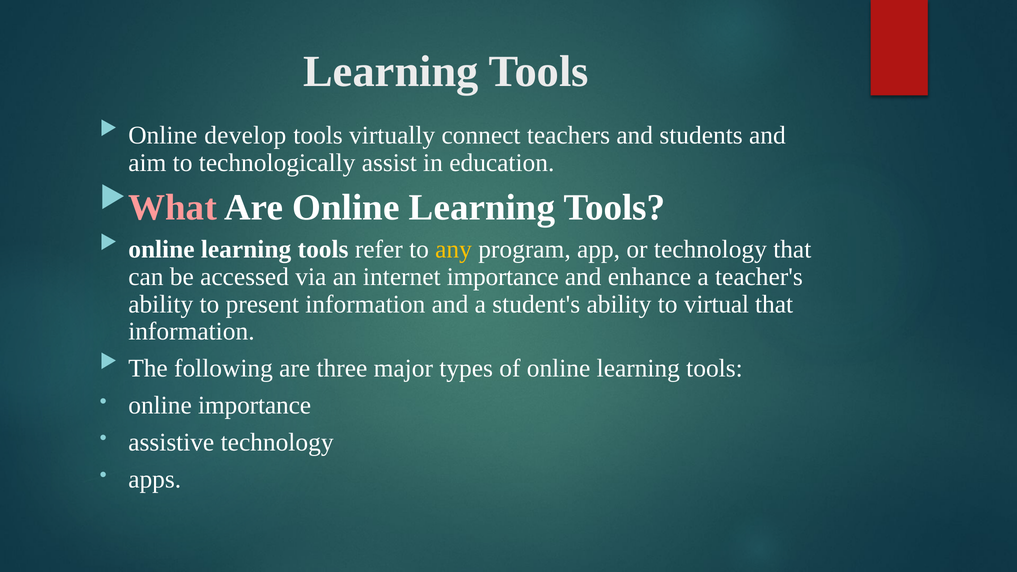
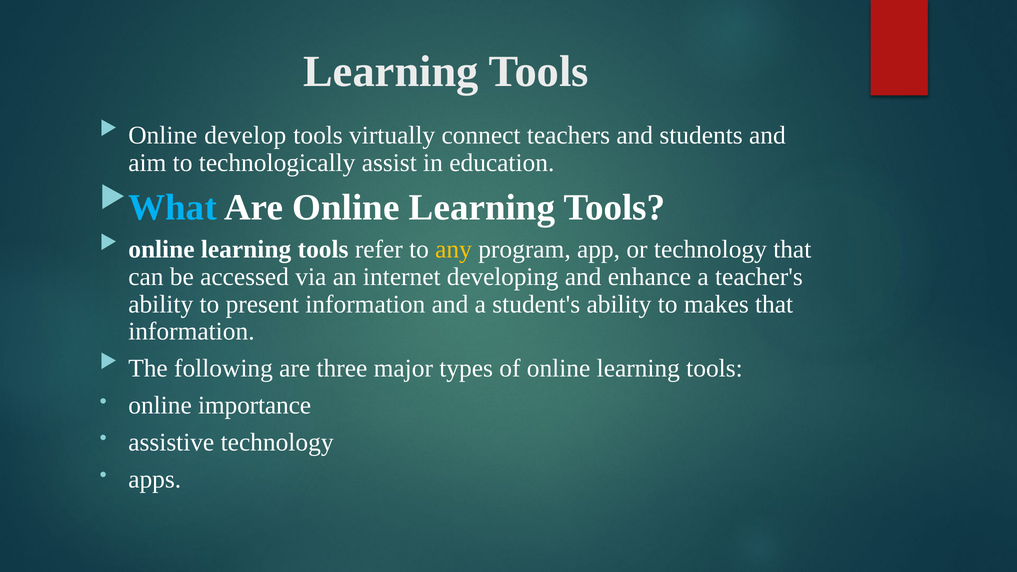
What colour: pink -> light blue
internet importance: importance -> developing
virtual: virtual -> makes
